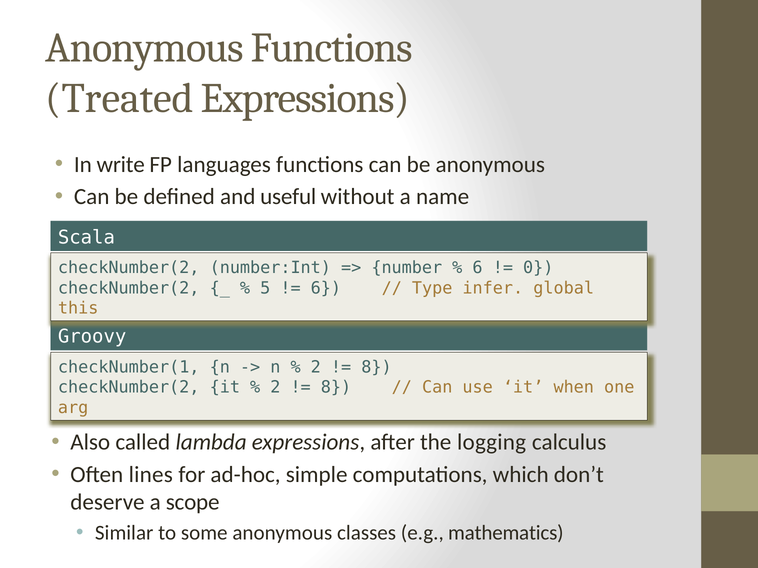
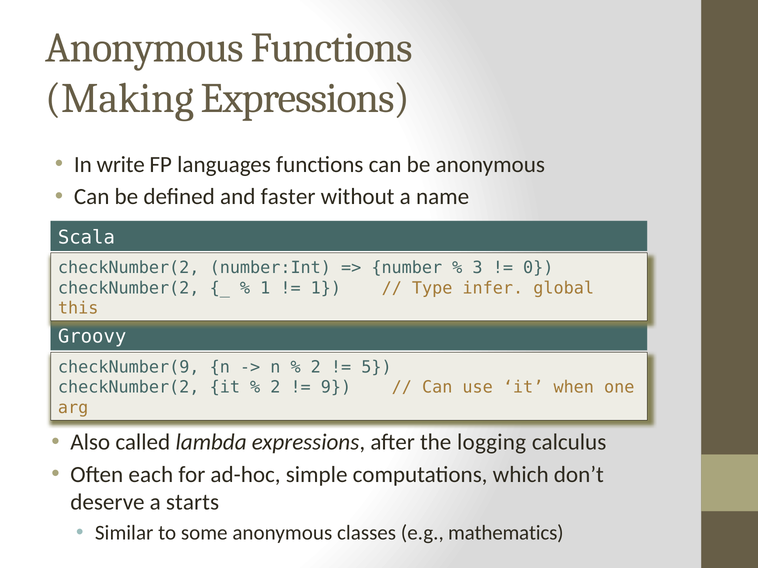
Treated: Treated -> Making
useful: useful -> faster
6 at (478, 268): 6 -> 3
5 at (265, 288): 5 -> 1
6 at (326, 288): 6 -> 1
checkNumber(1: checkNumber(1 -> checkNumber(9
8 at (376, 367): 8 -> 5
8 at (336, 388): 8 -> 9
lines: lines -> each
scope: scope -> starts
